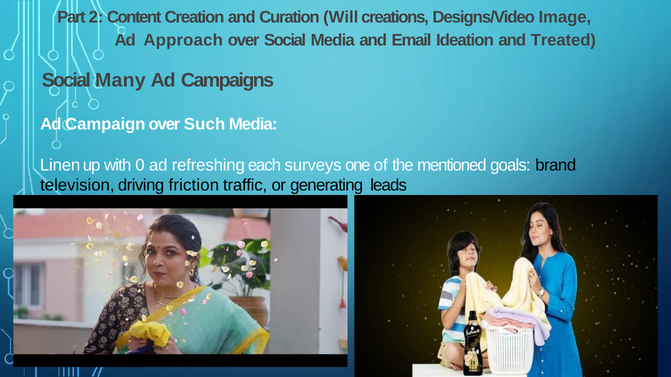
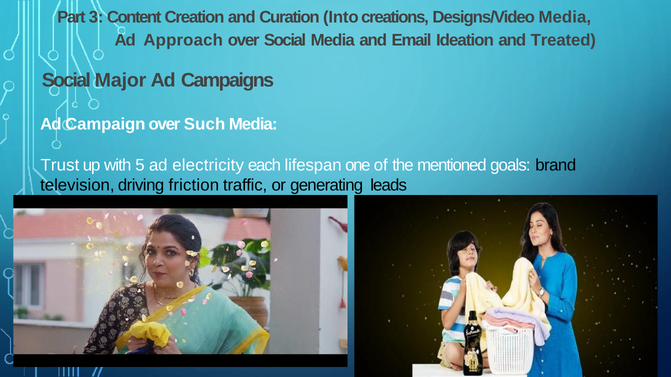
2: 2 -> 3
Will: Will -> Into
Designs/Video Image: Image -> Media
Many: Many -> Major
Linen: Linen -> Trust
0: 0 -> 5
refreshing: refreshing -> electricity
surveys: surveys -> lifespan
